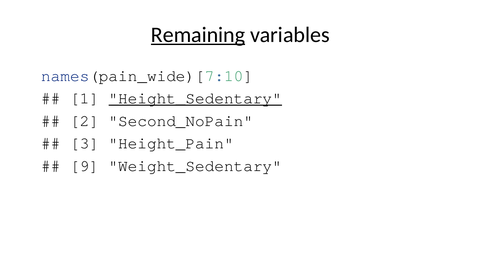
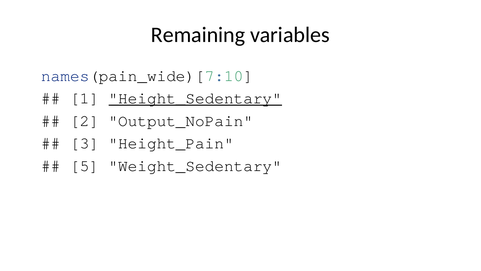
Remaining underline: present -> none
Second_NoPain: Second_NoPain -> Output_NoPain
9: 9 -> 5
